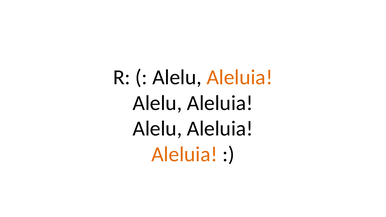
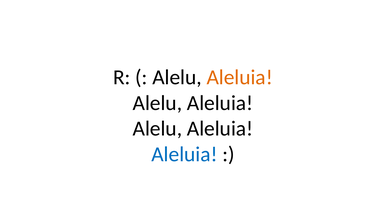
Aleluia at (184, 154) colour: orange -> blue
